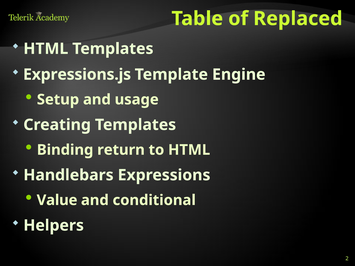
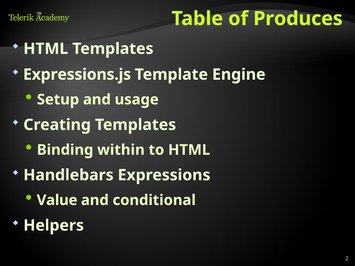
Replaced: Replaced -> Produces
return: return -> within
